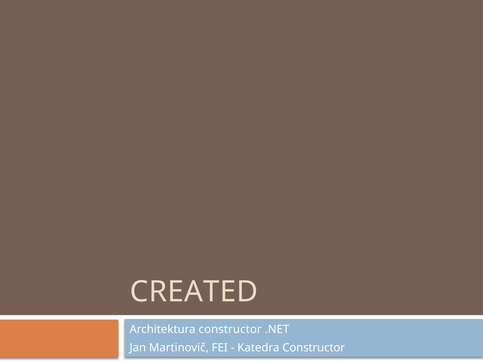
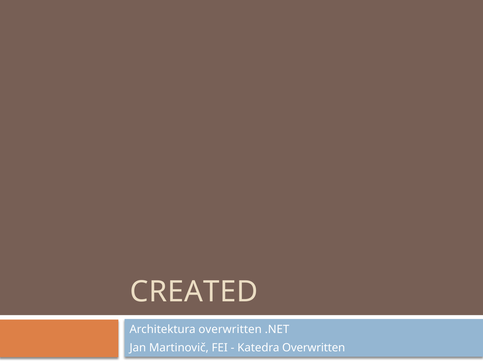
Architektura constructor: constructor -> overwritten
Katedra Constructor: Constructor -> Overwritten
